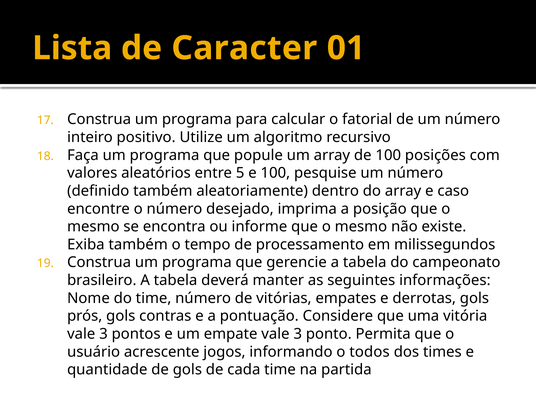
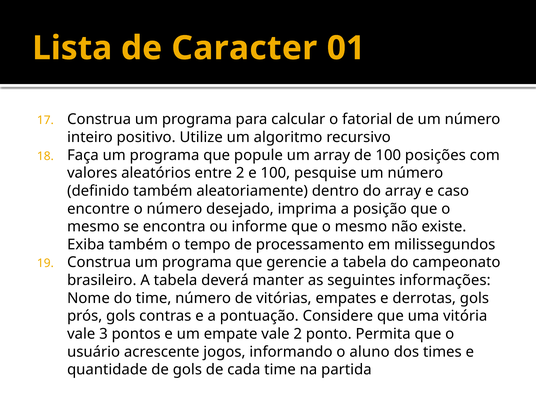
entre 5: 5 -> 2
empate vale 3: 3 -> 2
todos: todos -> aluno
